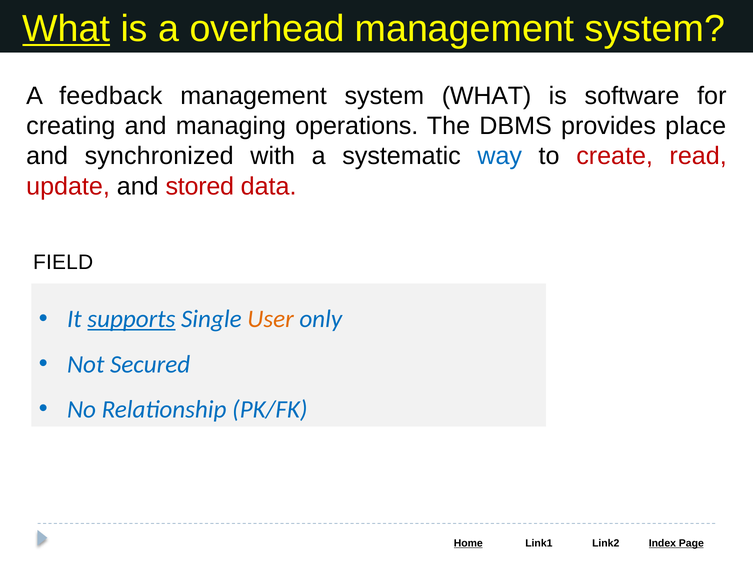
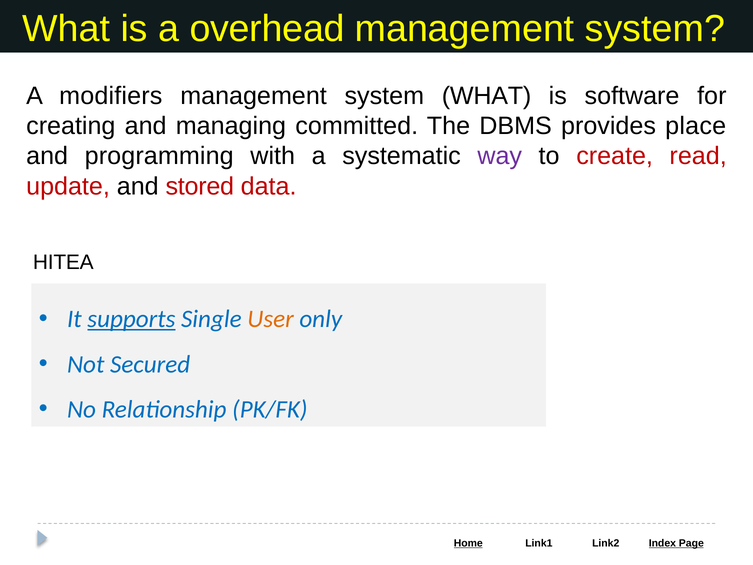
What at (66, 29) underline: present -> none
feedback: feedback -> modifiers
operations: operations -> committed
synchronized: synchronized -> programming
way colour: blue -> purple
FIELD: FIELD -> HITEA
